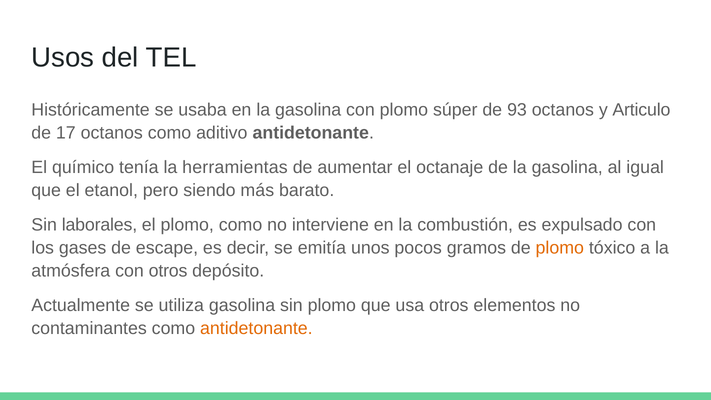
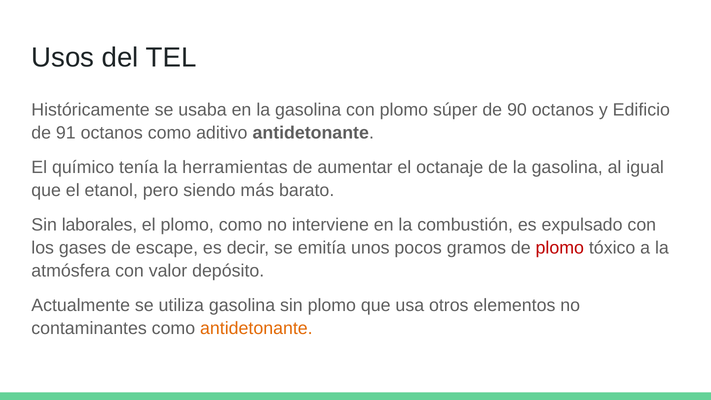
93: 93 -> 90
Articulo: Articulo -> Edificio
17: 17 -> 91
plomo at (560, 248) colour: orange -> red
con otros: otros -> valor
